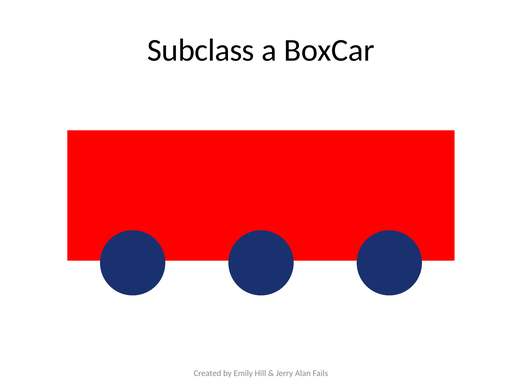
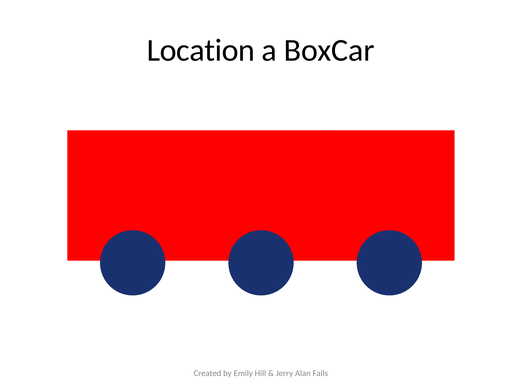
Subclass: Subclass -> Location
